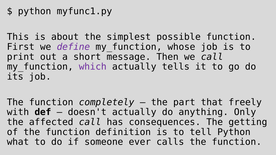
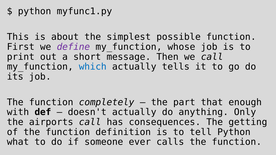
which colour: purple -> blue
freely: freely -> enough
affected: affected -> airports
